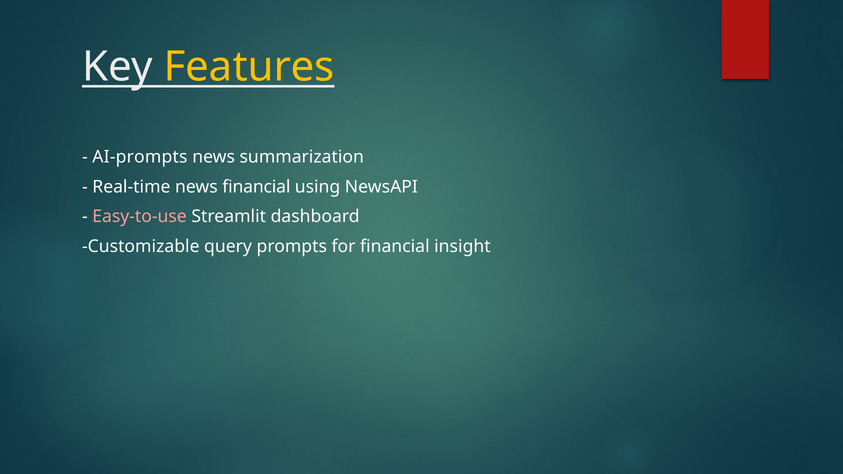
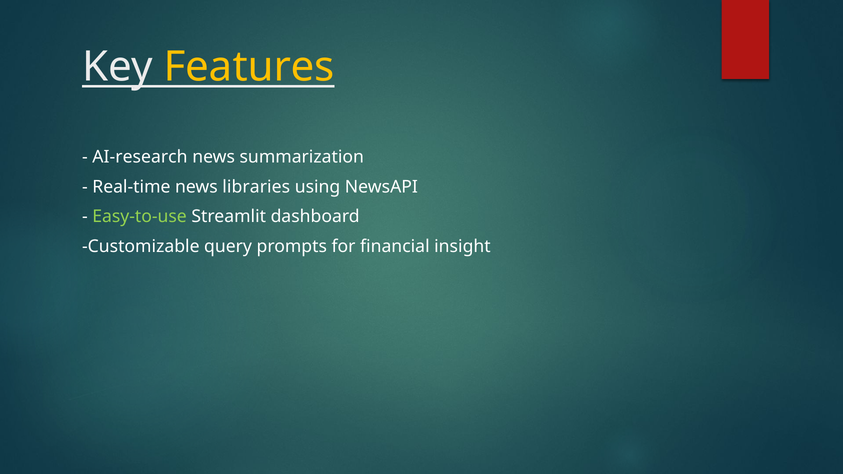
AI-prompts: AI-prompts -> AI-research
news financial: financial -> libraries
Easy-to-use colour: pink -> light green
